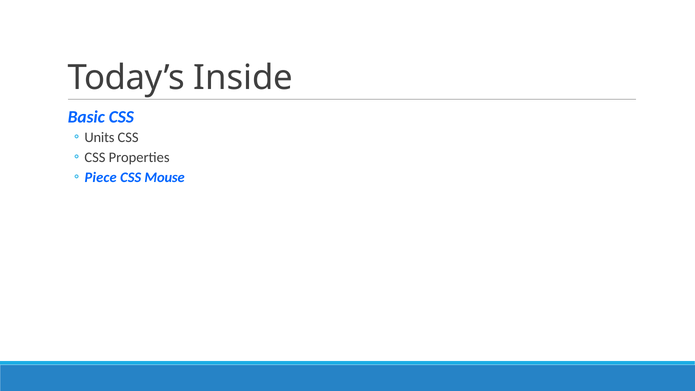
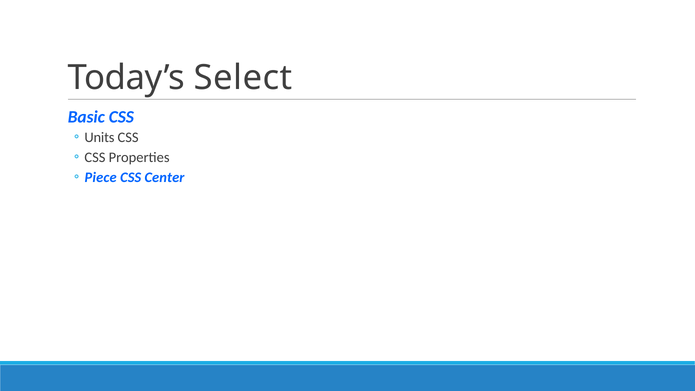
Inside: Inside -> Select
Mouse: Mouse -> Center
